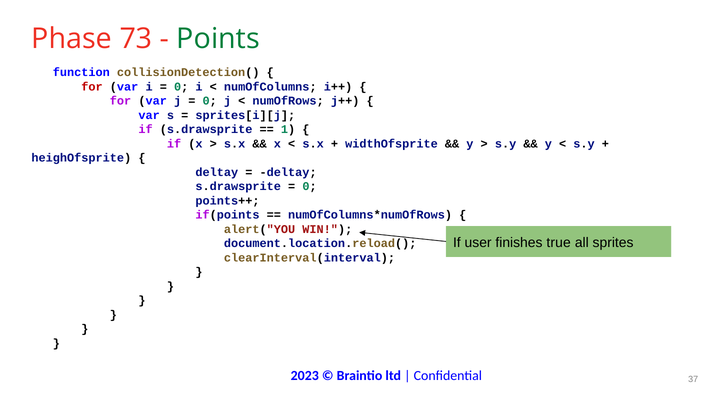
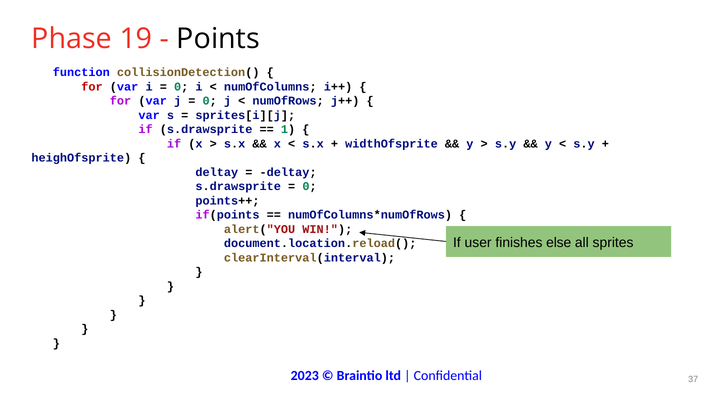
73: 73 -> 19
Points colour: green -> black
true: true -> else
